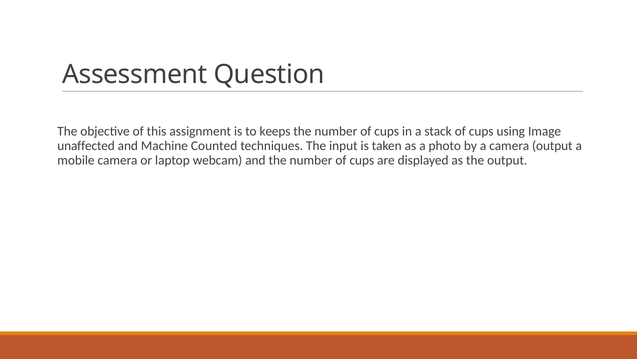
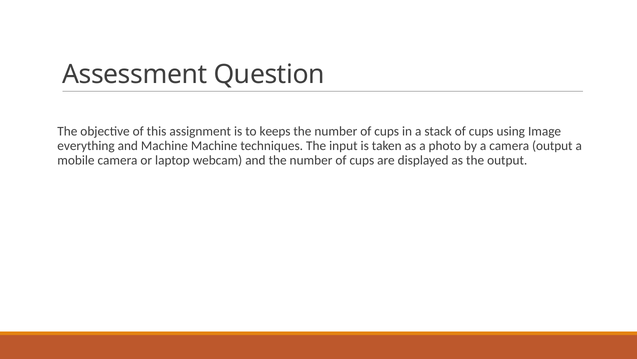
unaffected: unaffected -> everything
Machine Counted: Counted -> Machine
